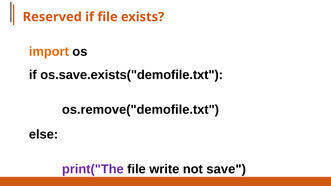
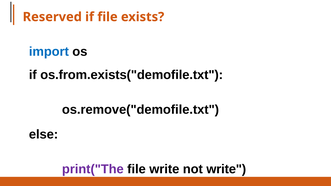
import colour: orange -> blue
os.save.exists("demofile.txt: os.save.exists("demofile.txt -> os.from.exists("demofile.txt
not save: save -> write
